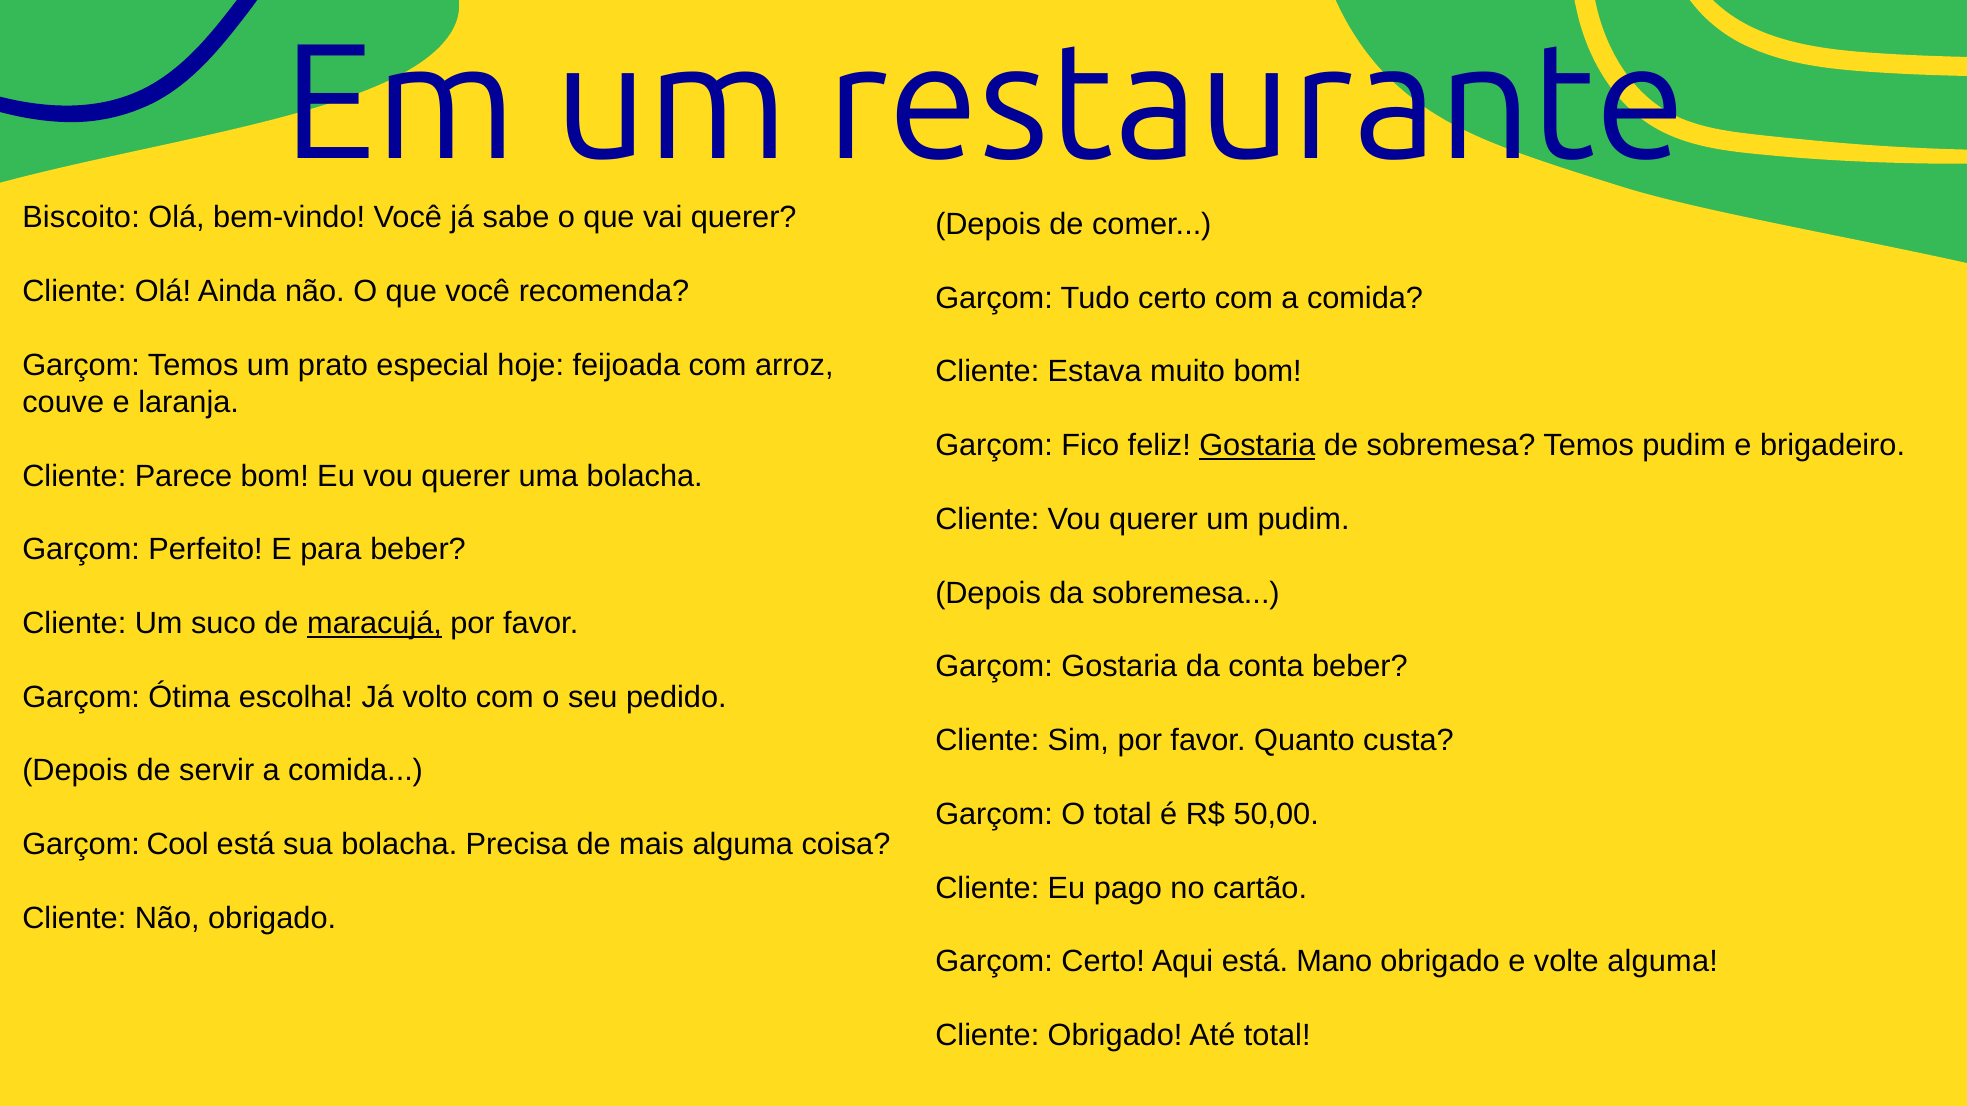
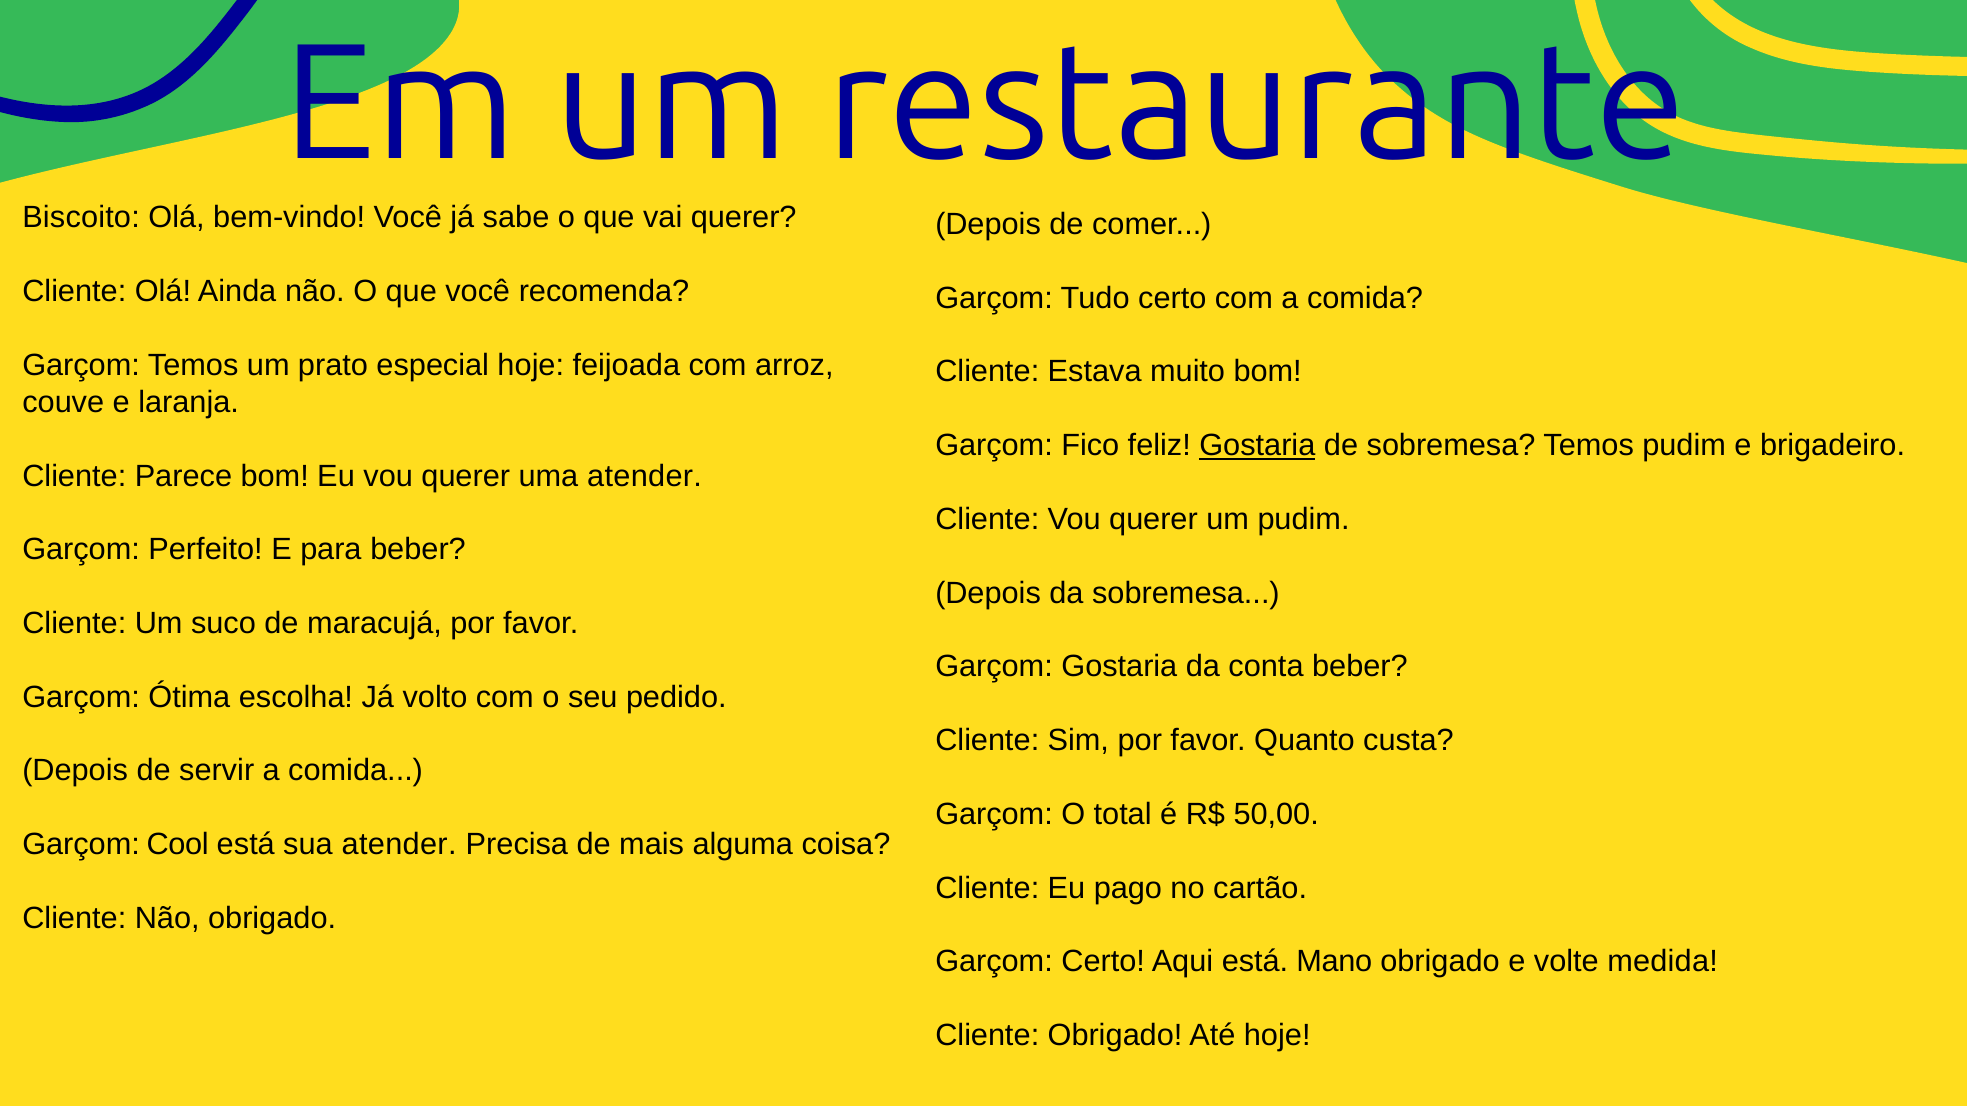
uma bolacha: bolacha -> atender
maracujá underline: present -> none
sua bolacha: bolacha -> atender
volte alguma: alguma -> medida
Até total: total -> hoje
